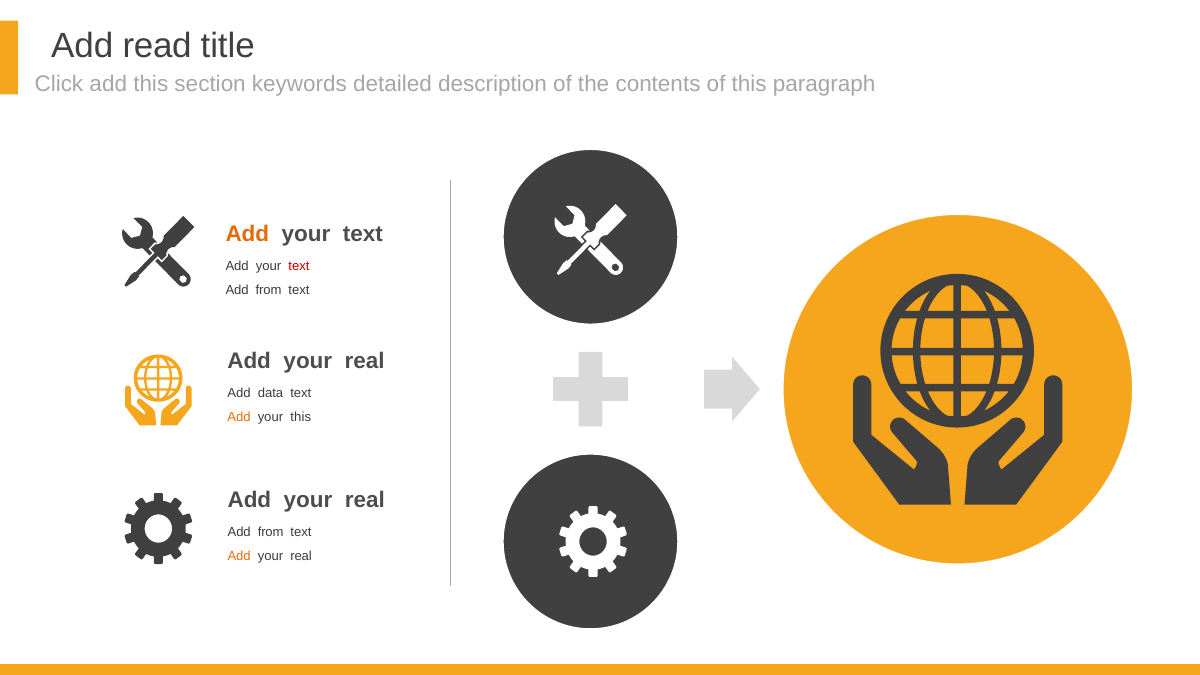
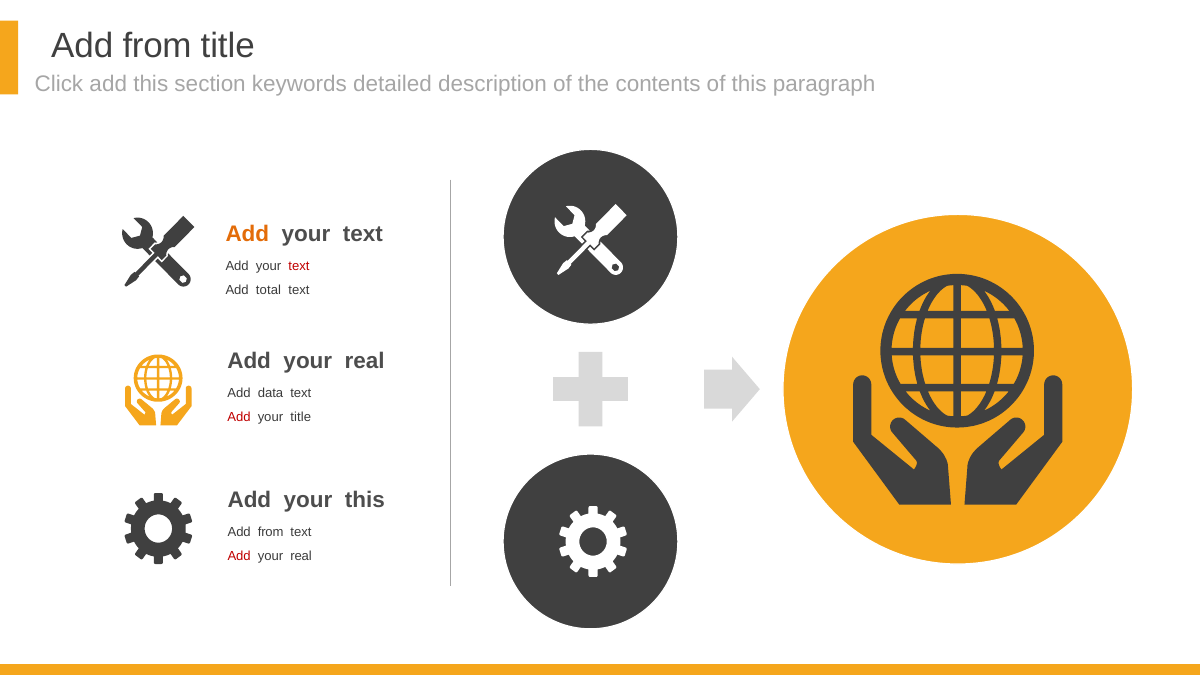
read at (157, 46): read -> from
from at (269, 290): from -> total
Add at (239, 417) colour: orange -> red
your this: this -> title
real at (365, 500): real -> this
Add at (239, 556) colour: orange -> red
